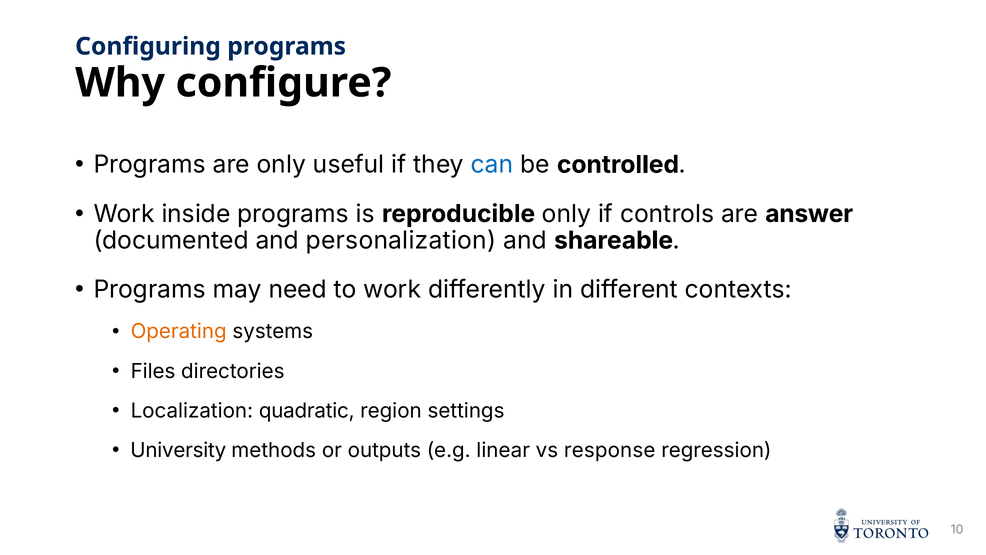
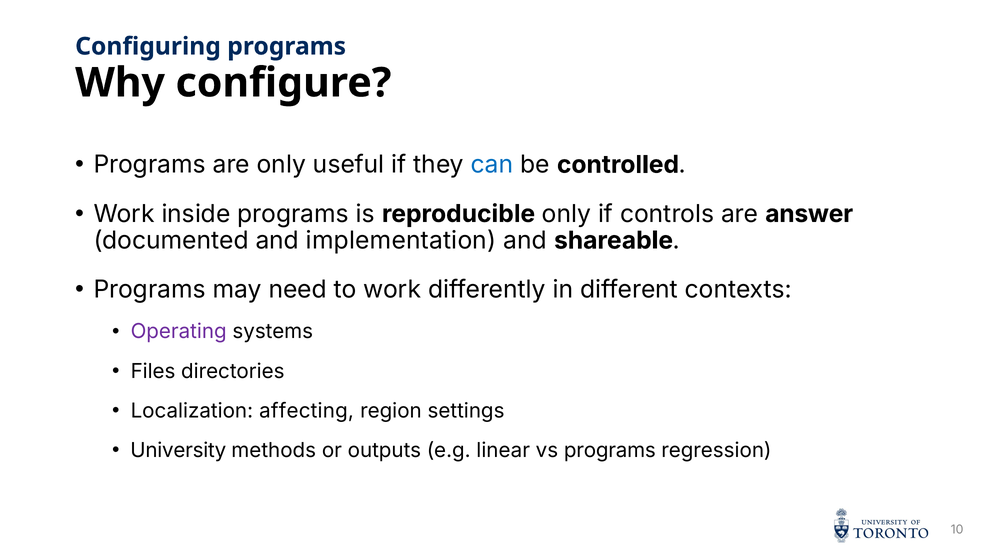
personalization: personalization -> implementation
Operating colour: orange -> purple
quadratic: quadratic -> affecting
vs response: response -> programs
